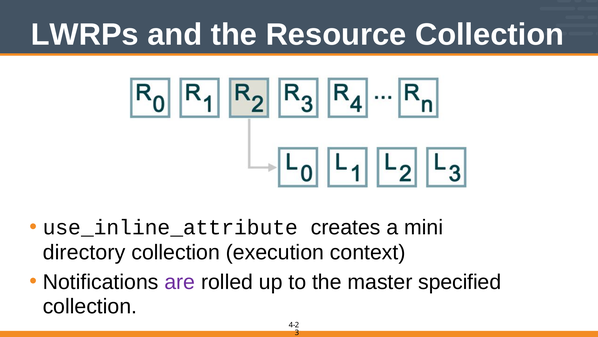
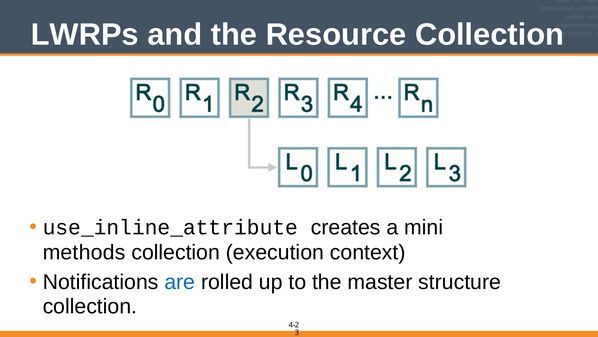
directory: directory -> methods
are colour: purple -> blue
specified: specified -> structure
